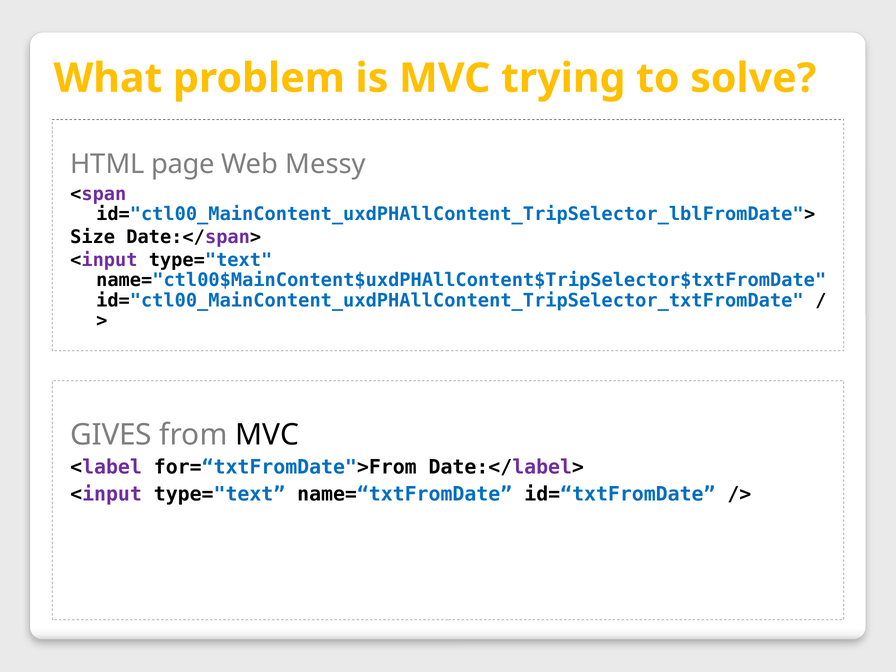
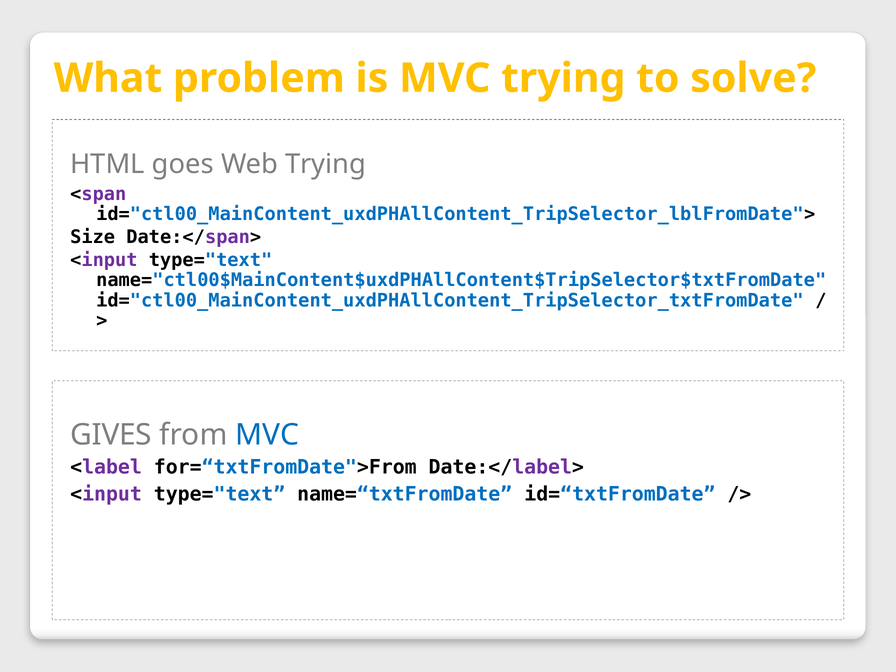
page: page -> goes
Web Messy: Messy -> Trying
MVC at (267, 435) colour: black -> blue
